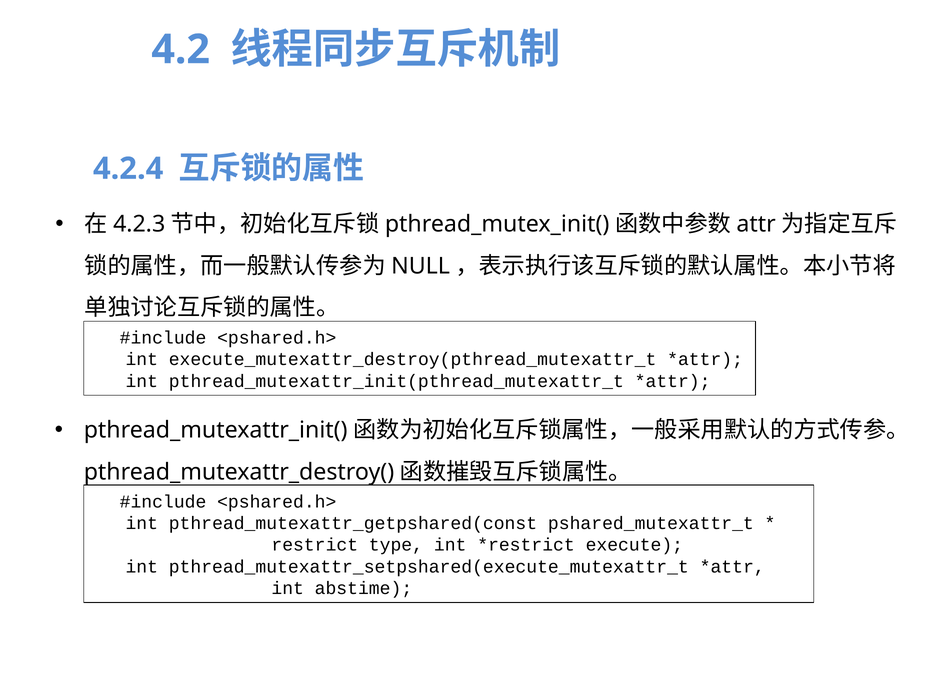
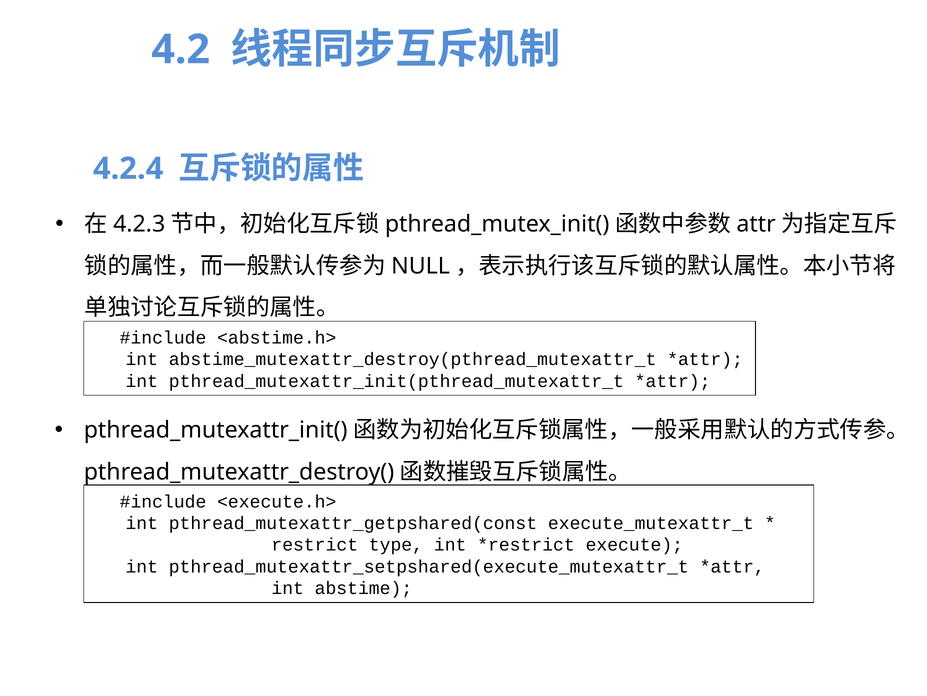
<pshared.h> at (277, 337): <pshared.h> -> <abstime.h>
execute_mutexattr_destroy(pthread_mutexattr_t: execute_mutexattr_destroy(pthread_mutexattr_t -> abstime_mutexattr_destroy(pthread_mutexattr_t
<pshared.h> at (277, 501): <pshared.h> -> <execute.h>
pshared_mutexattr_t: pshared_mutexattr_t -> execute_mutexattr_t
